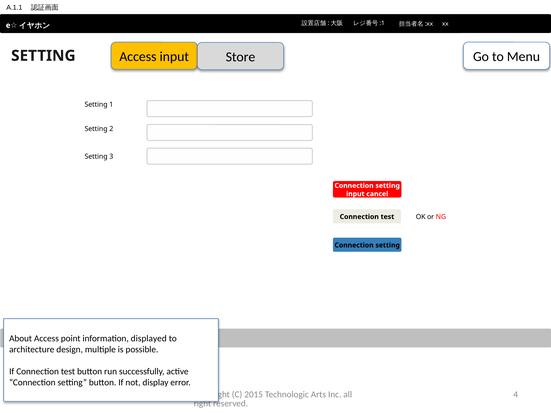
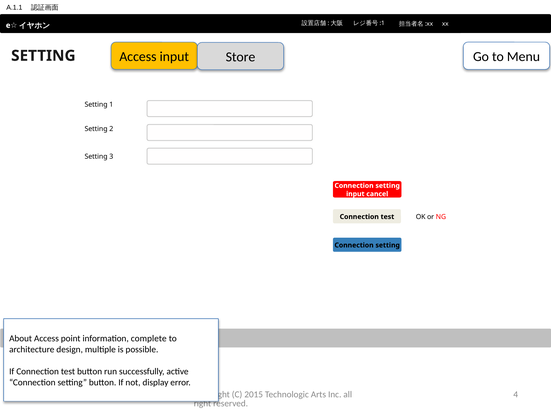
displayed: displayed -> complete
